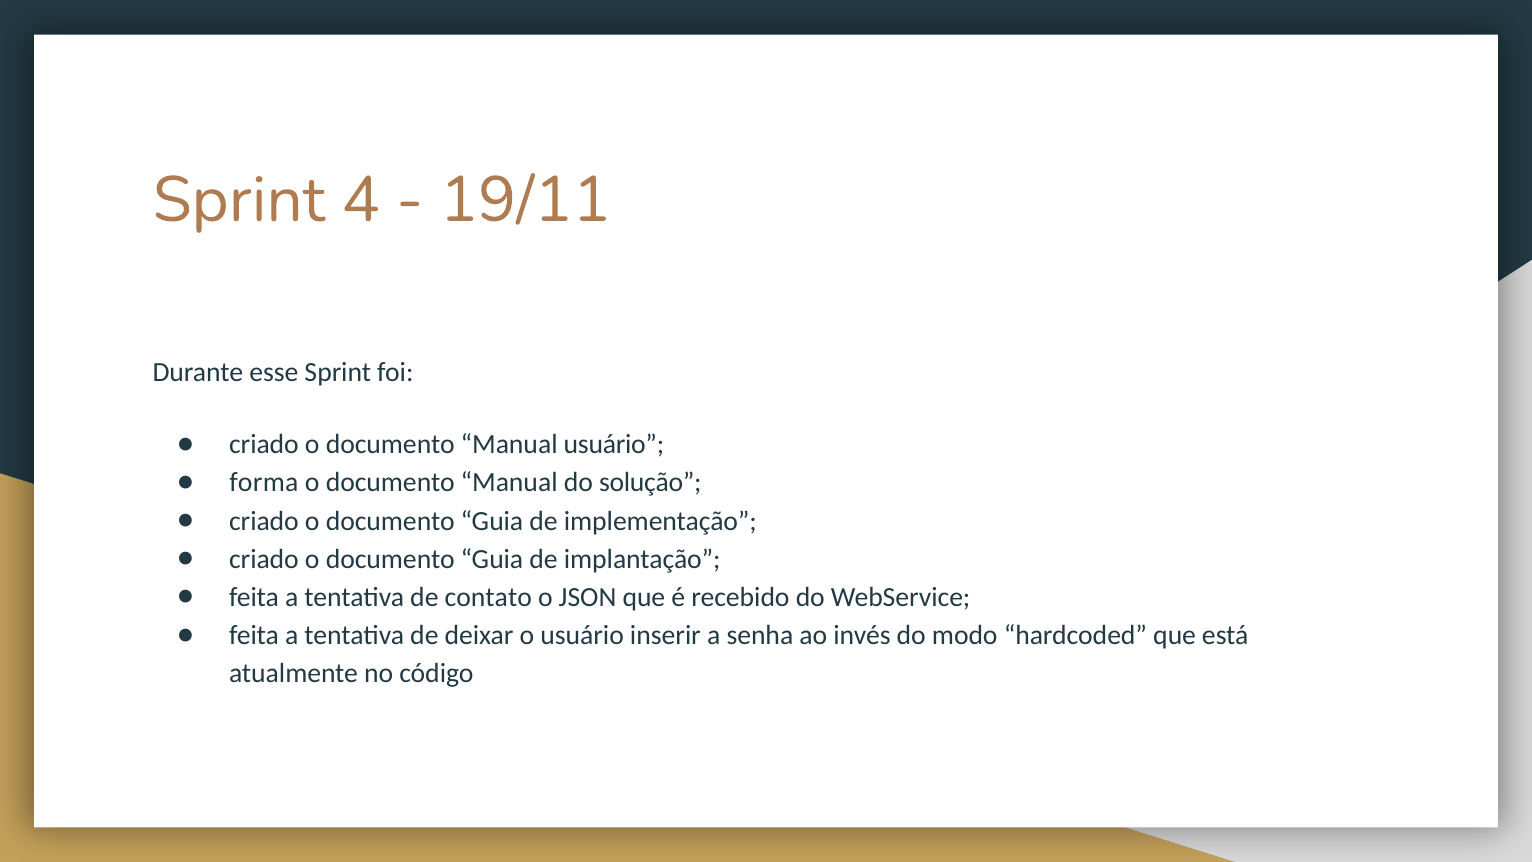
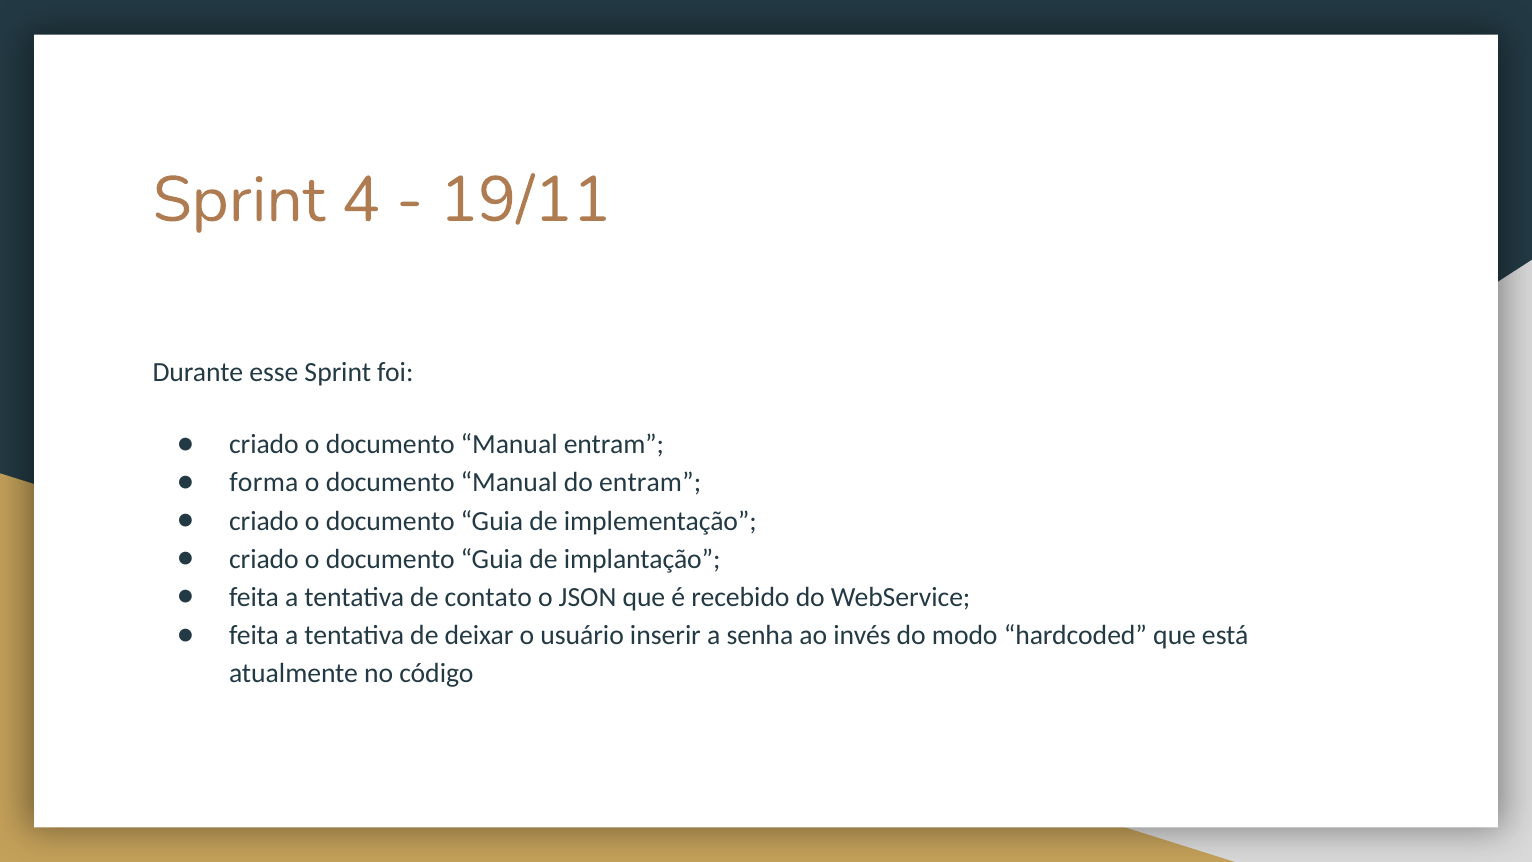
Manual usuário: usuário -> entram
do solução: solução -> entram
